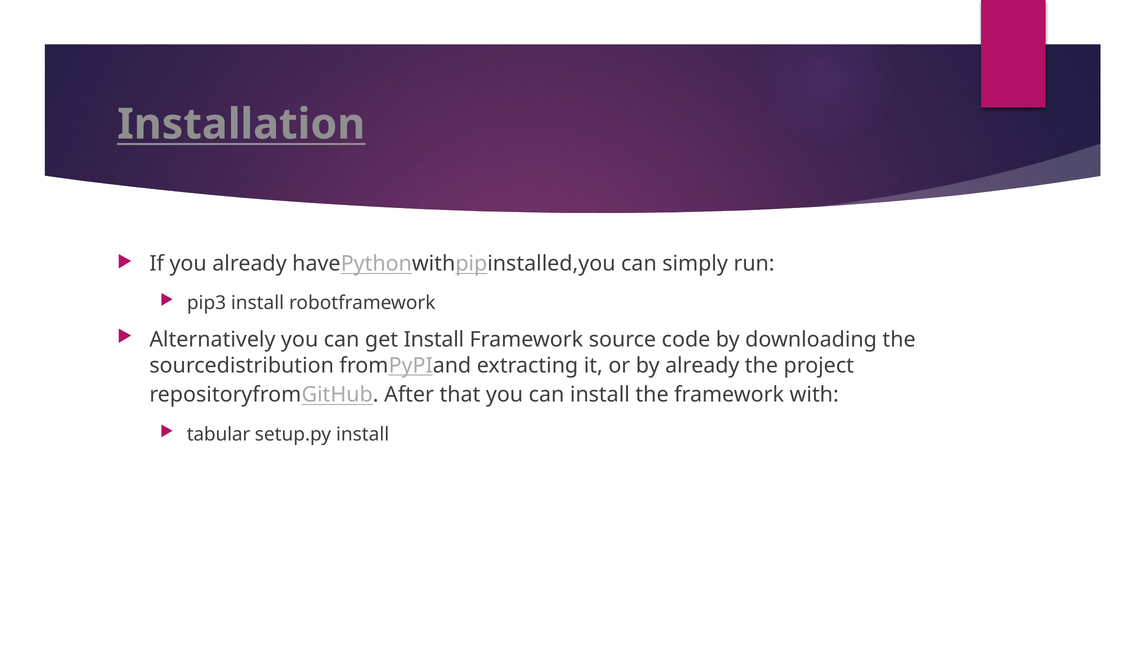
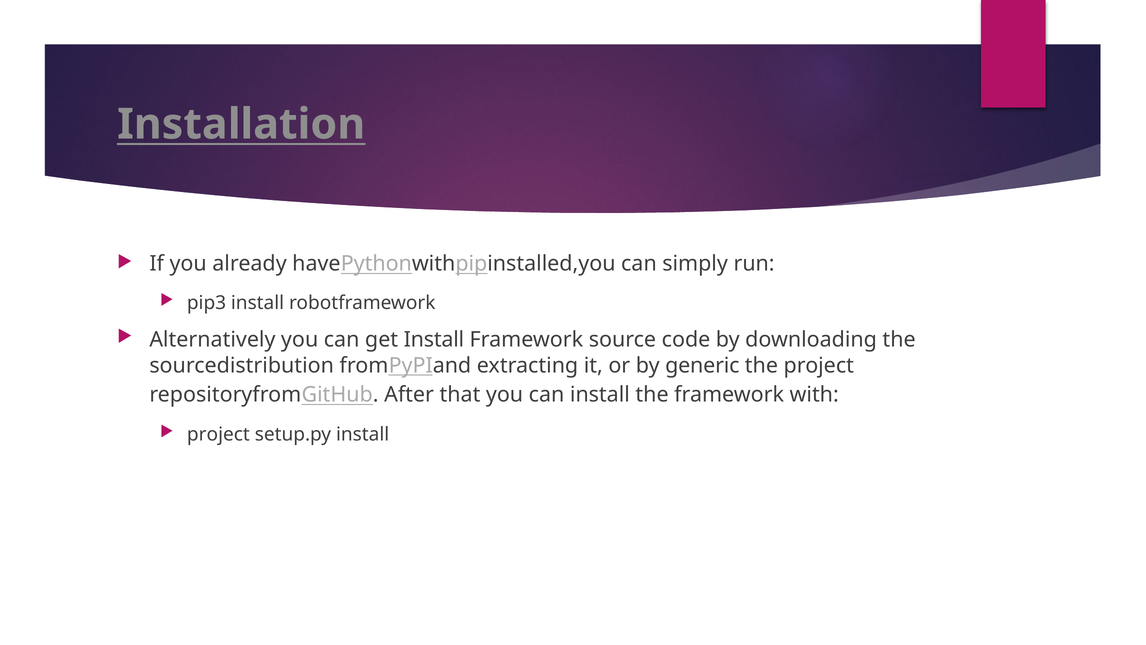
by already: already -> generic
tabular at (219, 434): tabular -> project
